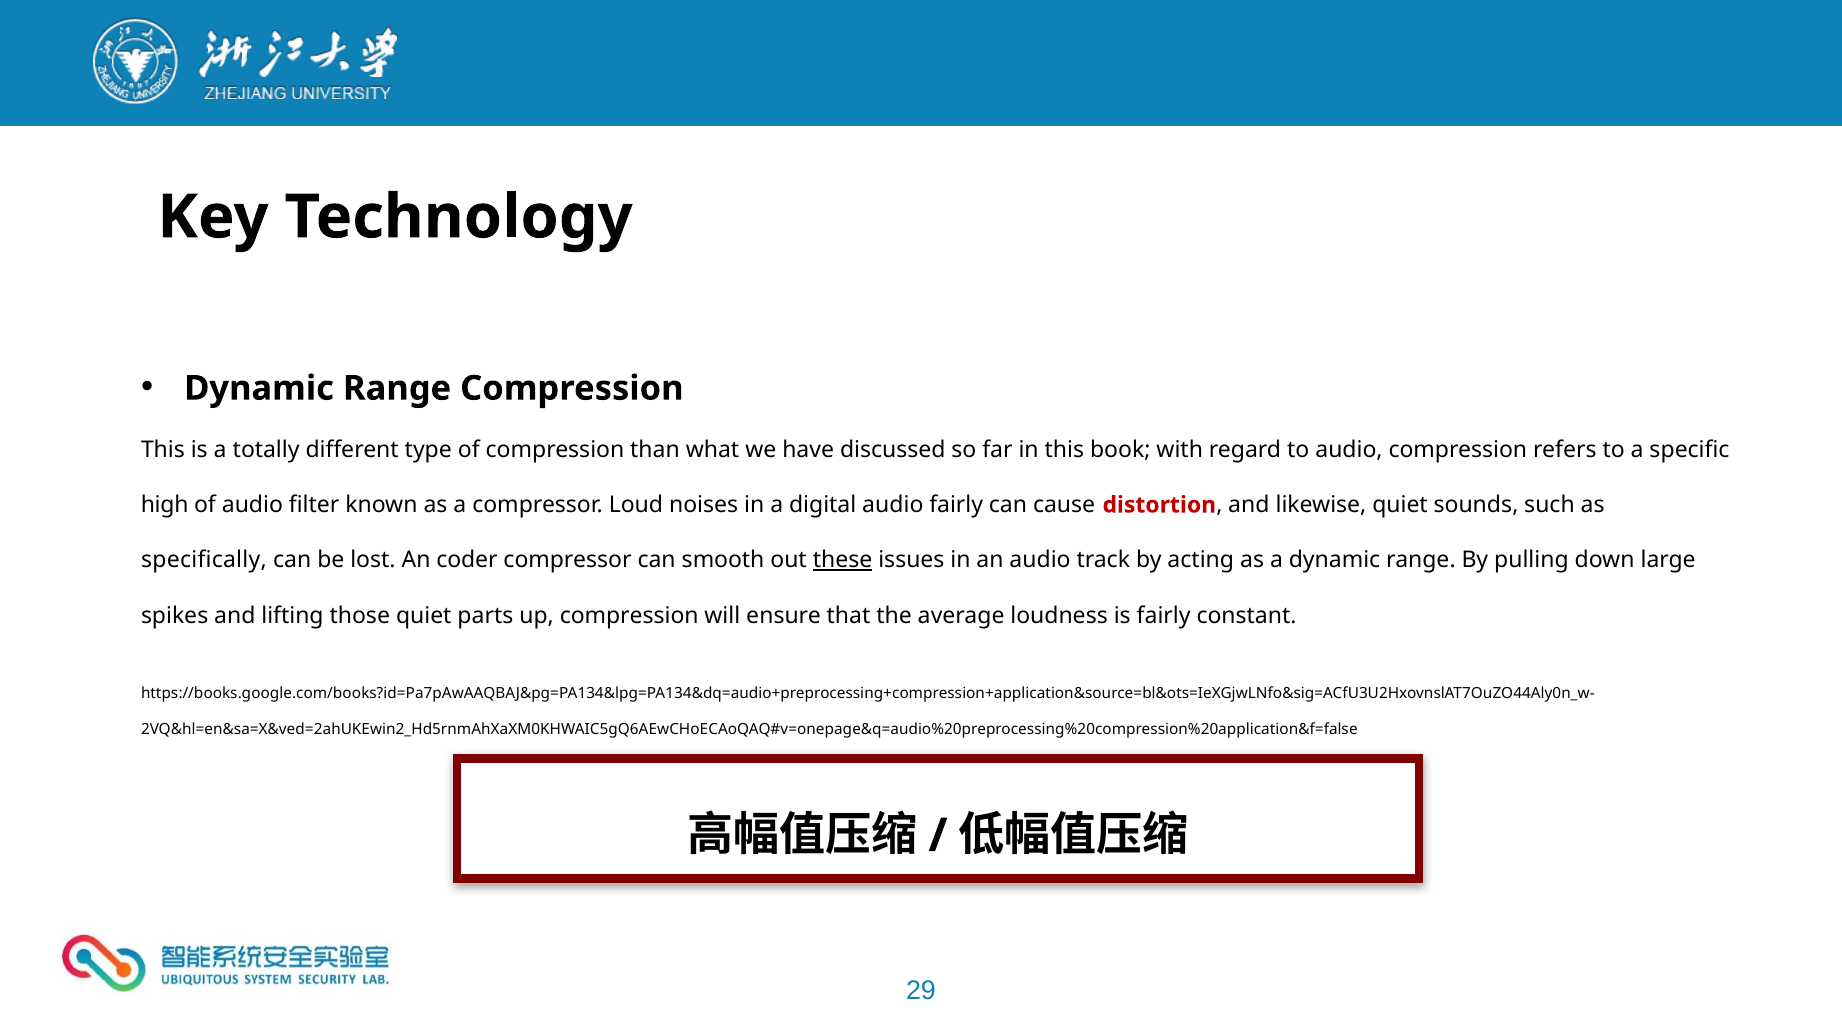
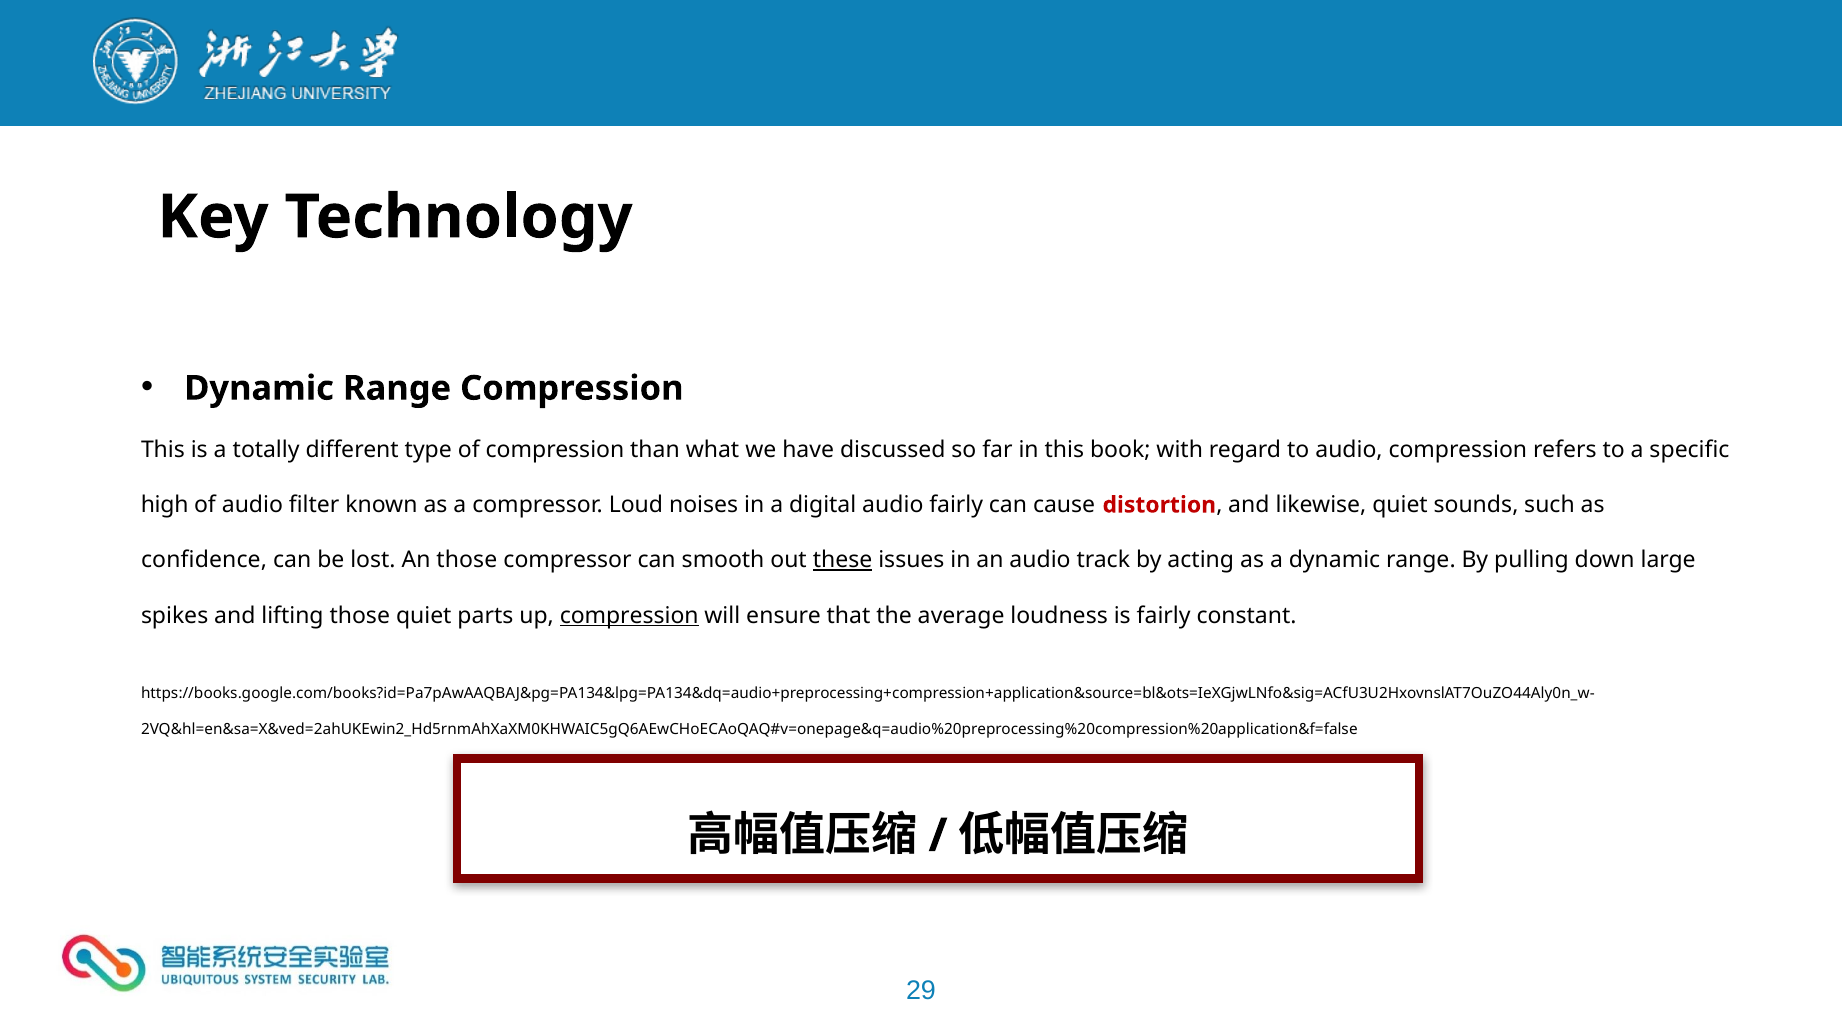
specifically: specifically -> confidence
An coder: coder -> those
compression at (629, 615) underline: none -> present
